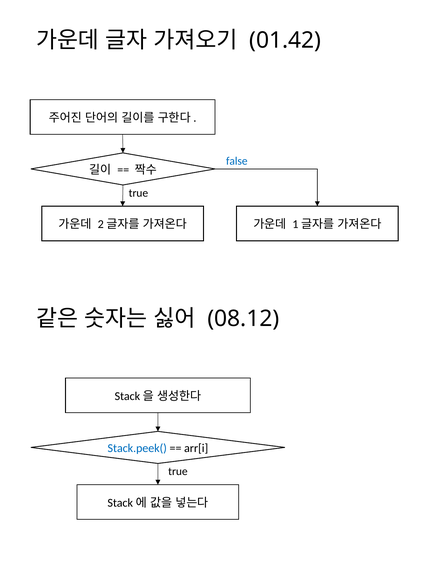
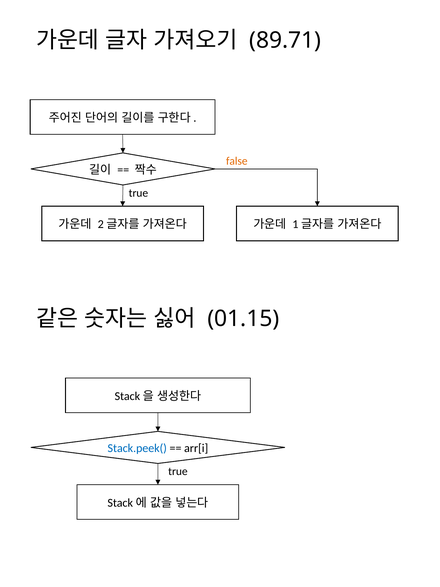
01.42: 01.42 -> 89.71
false colour: blue -> orange
08.12: 08.12 -> 01.15
